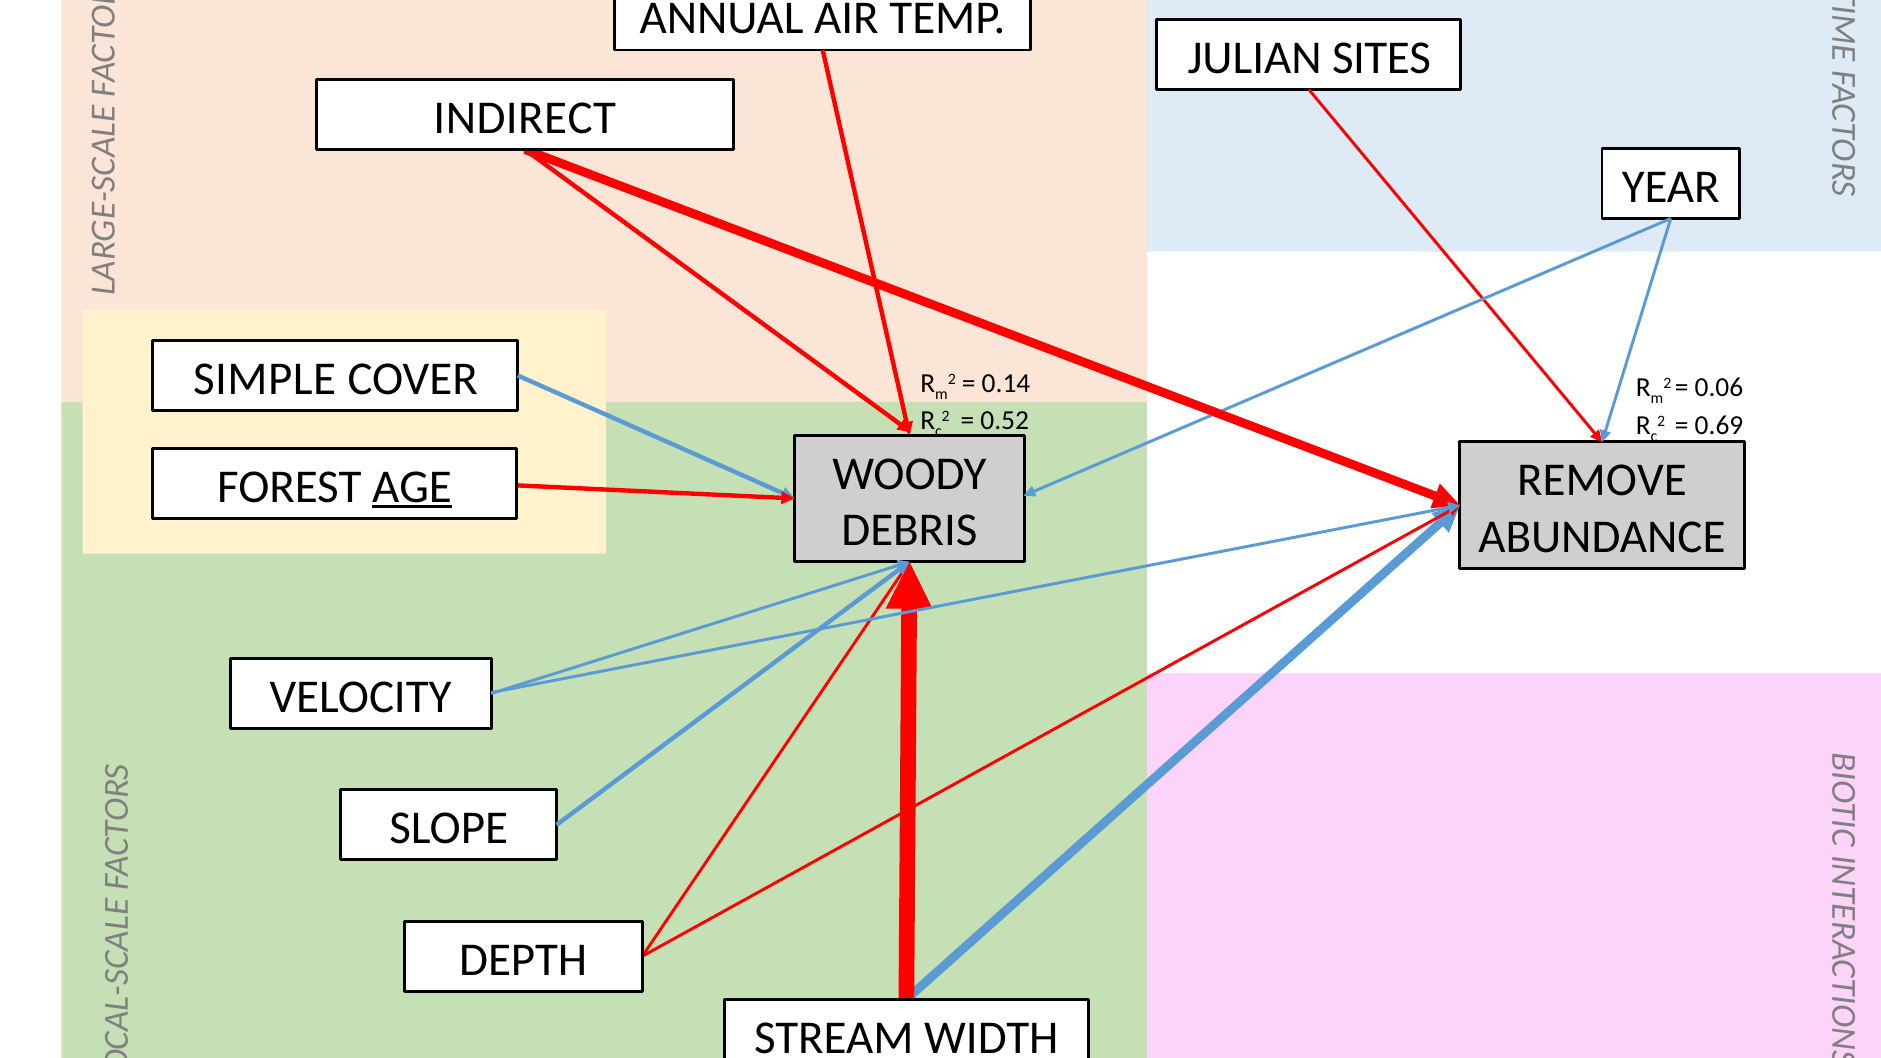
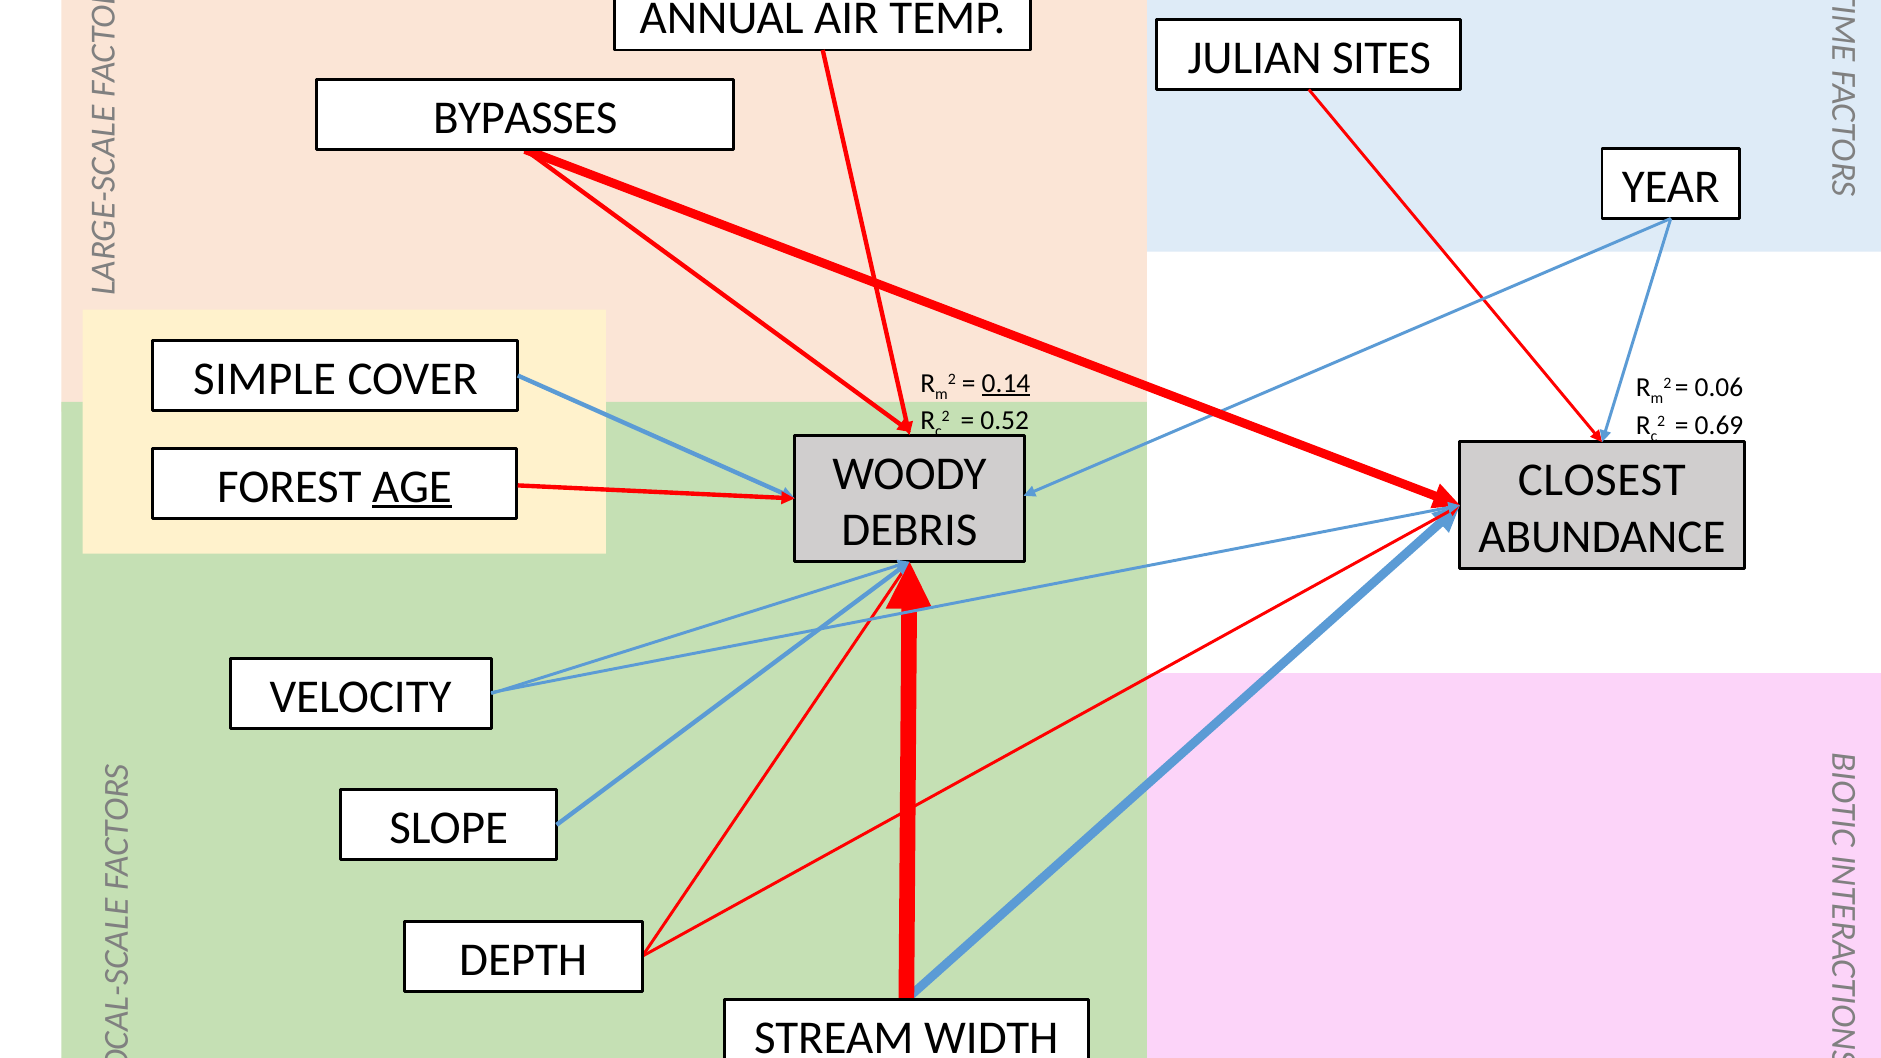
INDIRECT: INDIRECT -> BYPASSES
0.14 underline: none -> present
REMOVE: REMOVE -> CLOSEST
